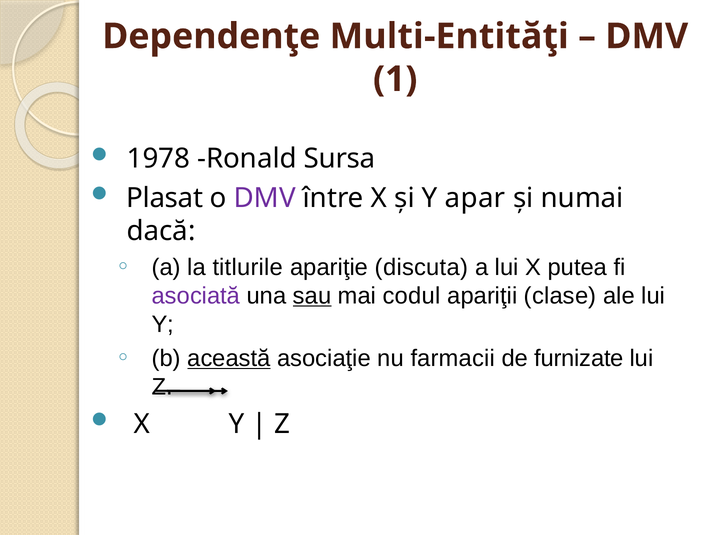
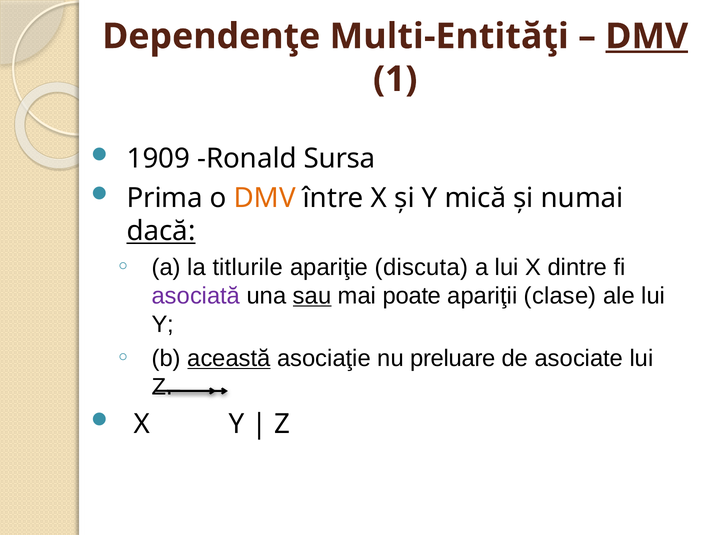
DMV at (647, 36) underline: none -> present
1978: 1978 -> 1909
Plasat: Plasat -> Prima
DMV at (265, 198) colour: purple -> orange
apar: apar -> mică
dacă underline: none -> present
putea: putea -> dintre
codul: codul -> poate
farmacii: farmacii -> preluare
furnizate: furnizate -> asociate
